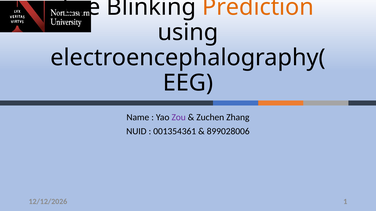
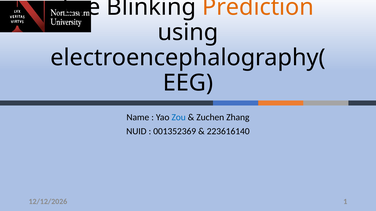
Zou colour: purple -> blue
001354361: 001354361 -> 001352369
899028006: 899028006 -> 223616140
